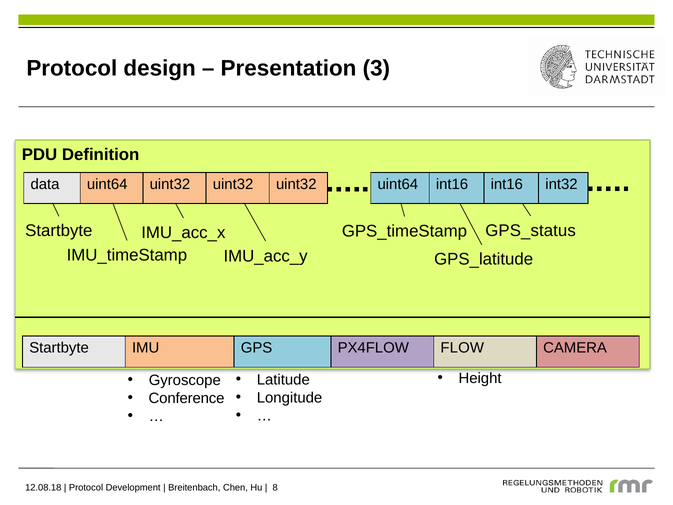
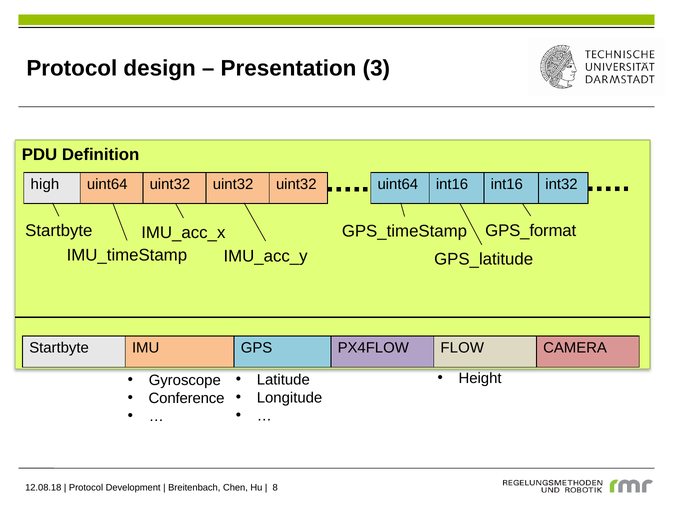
data: data -> high
GPS_status: GPS_status -> GPS_format
